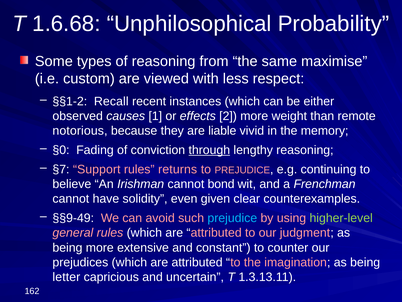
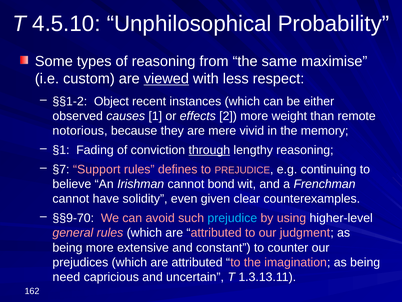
1.6.68: 1.6.68 -> 4.5.10
viewed underline: none -> present
Recall: Recall -> Object
liable: liable -> mere
§0: §0 -> §1
returns: returns -> defines
§§9-49: §§9-49 -> §§9-70
higher-level colour: light green -> white
letter: letter -> need
